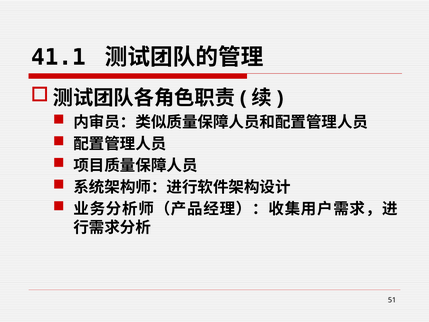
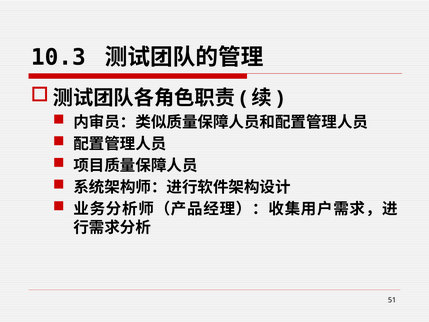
41.1: 41.1 -> 10.3
